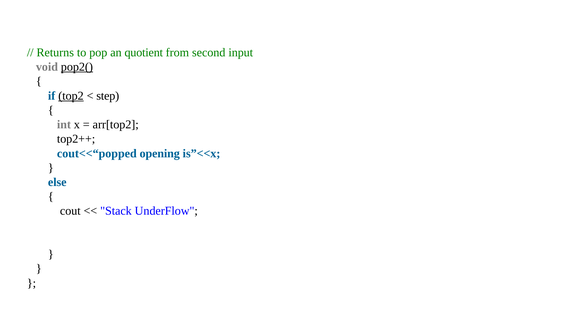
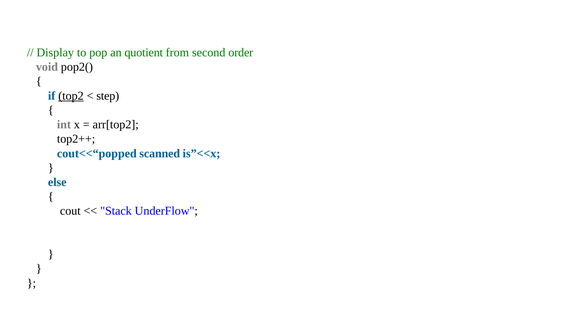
Returns: Returns -> Display
input: input -> order
pop2( underline: present -> none
opening: opening -> scanned
